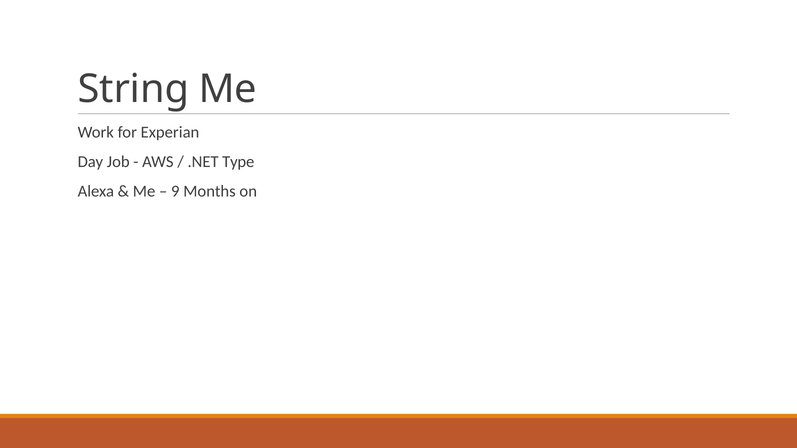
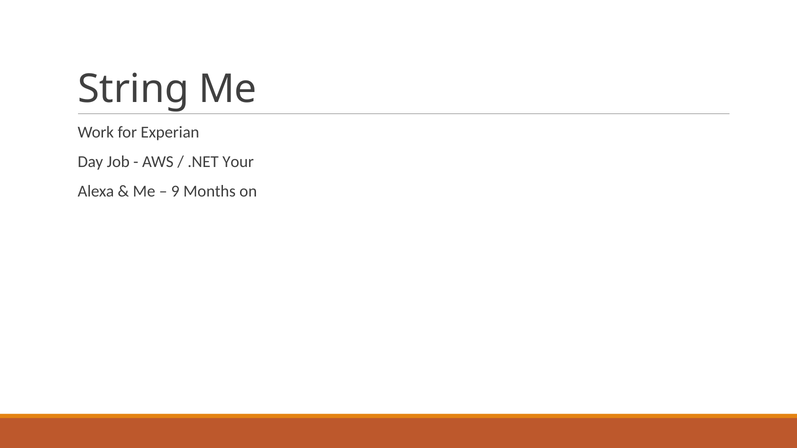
Type: Type -> Your
